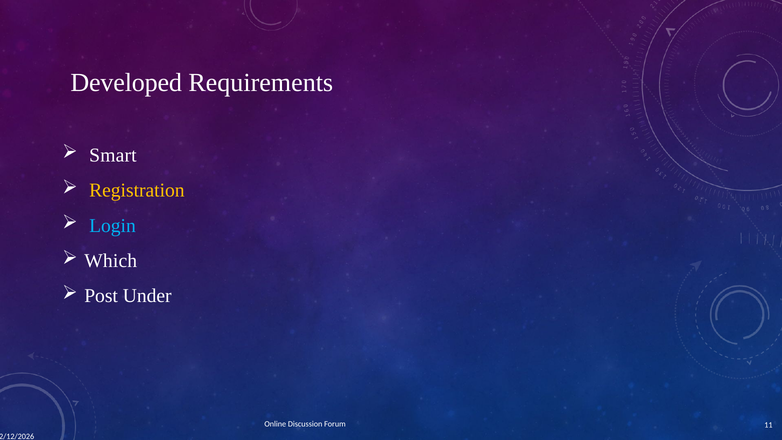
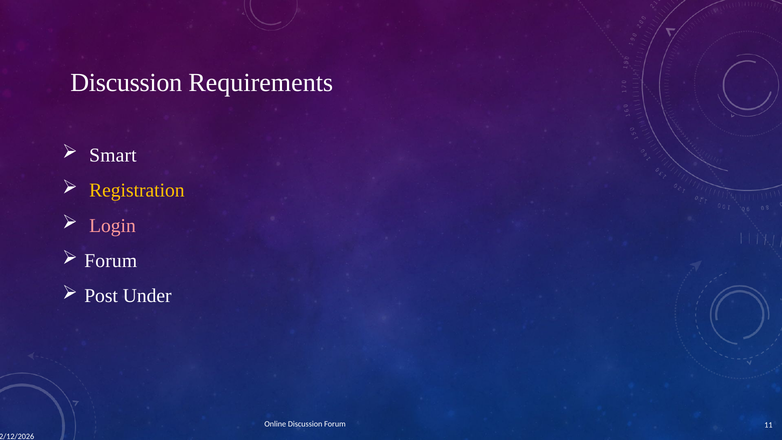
Developed at (126, 83): Developed -> Discussion
Login colour: light blue -> pink
Which at (111, 261): Which -> Forum
